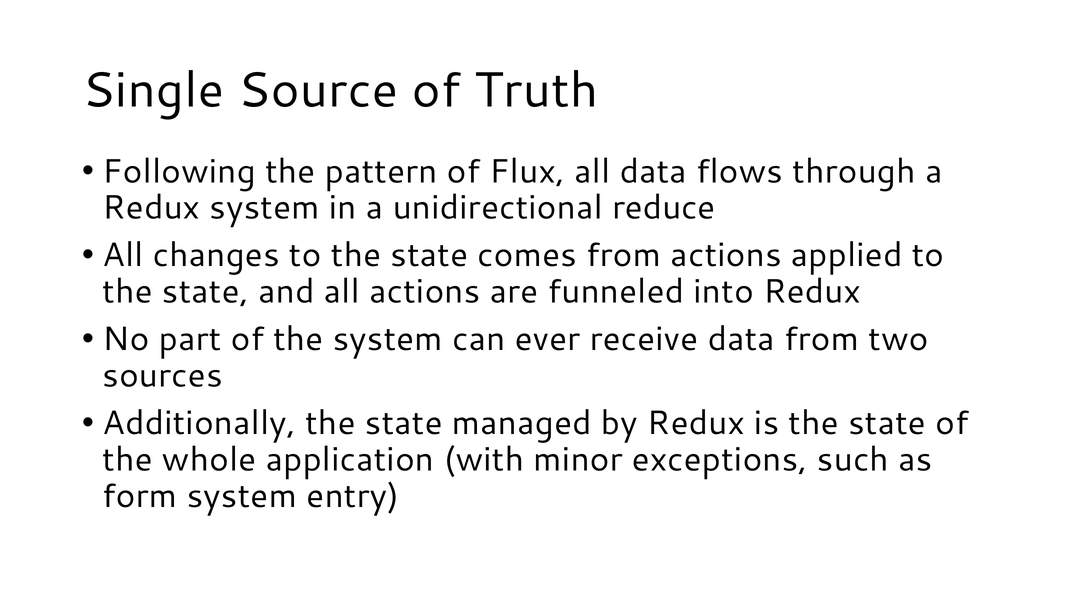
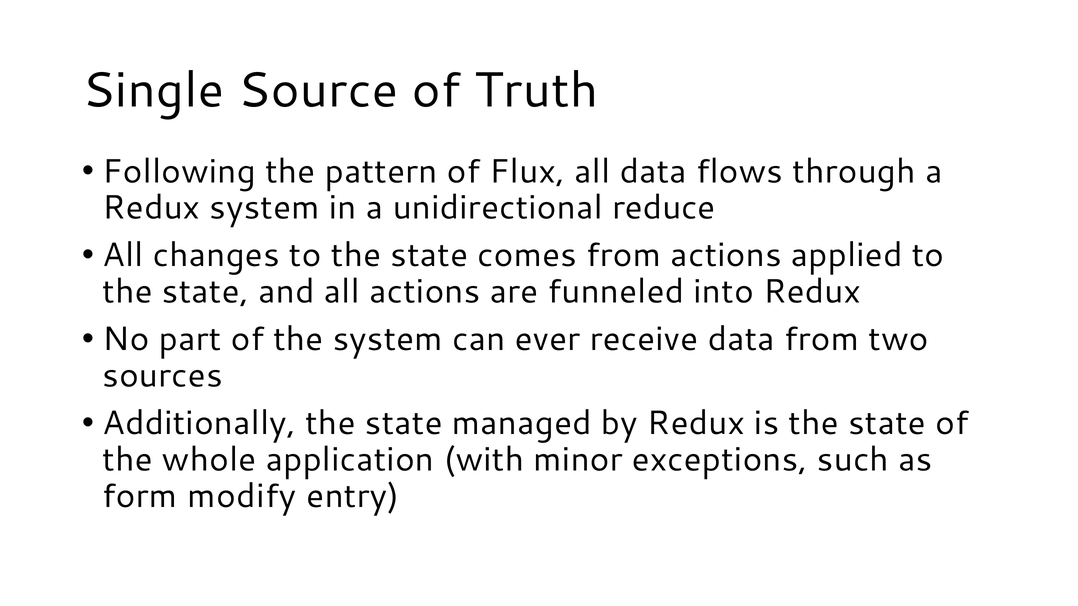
form system: system -> modify
